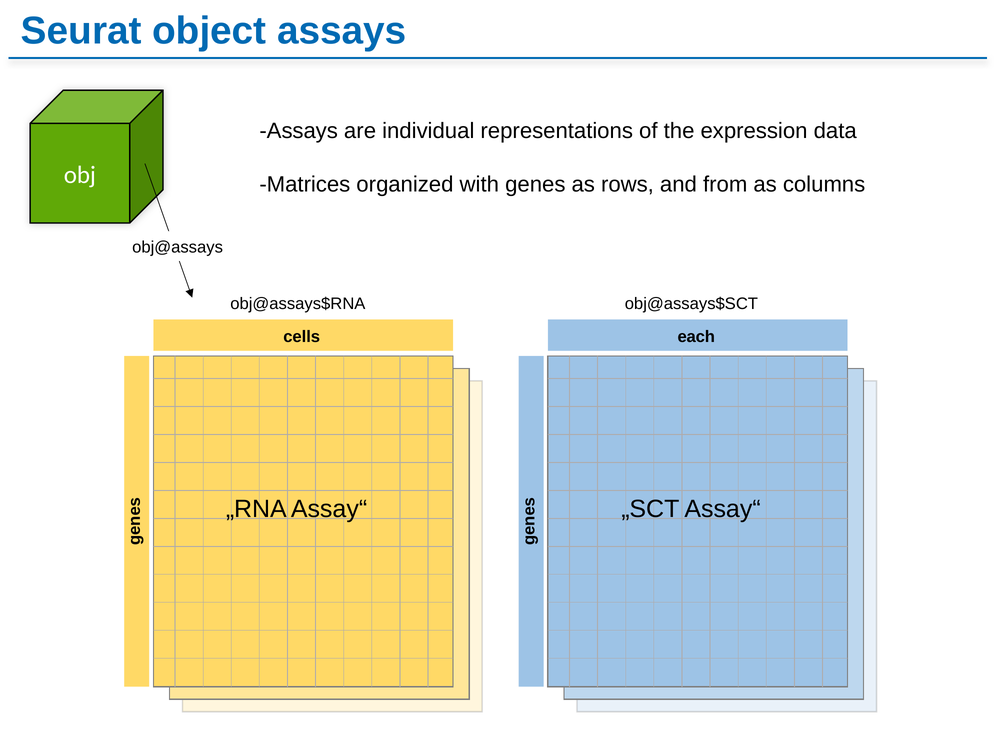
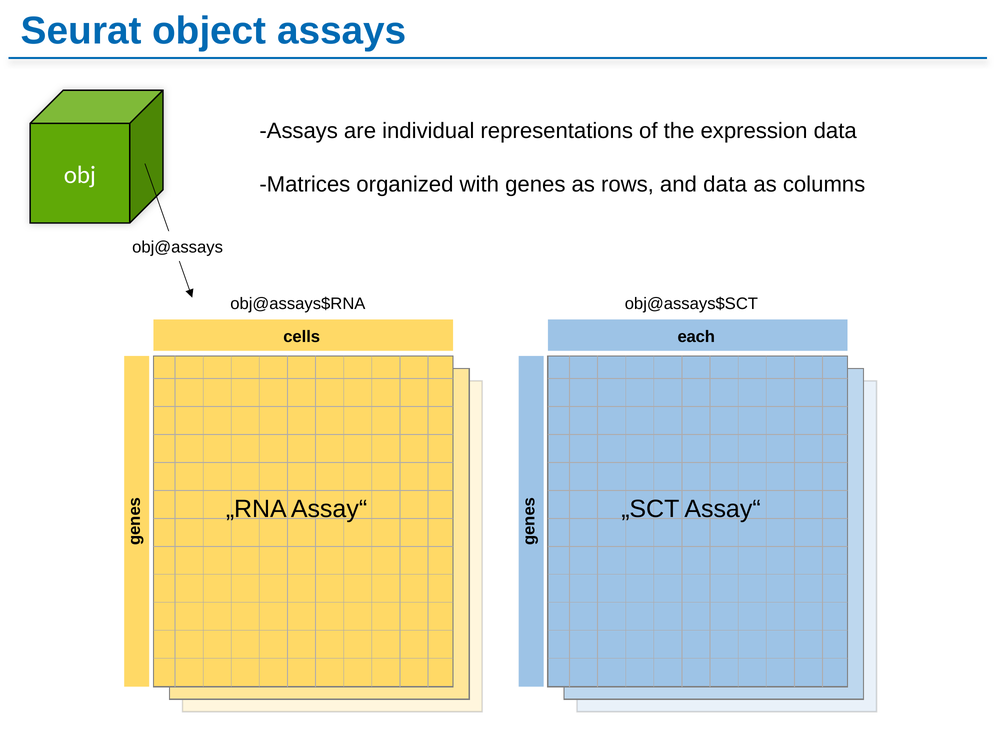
and from: from -> data
